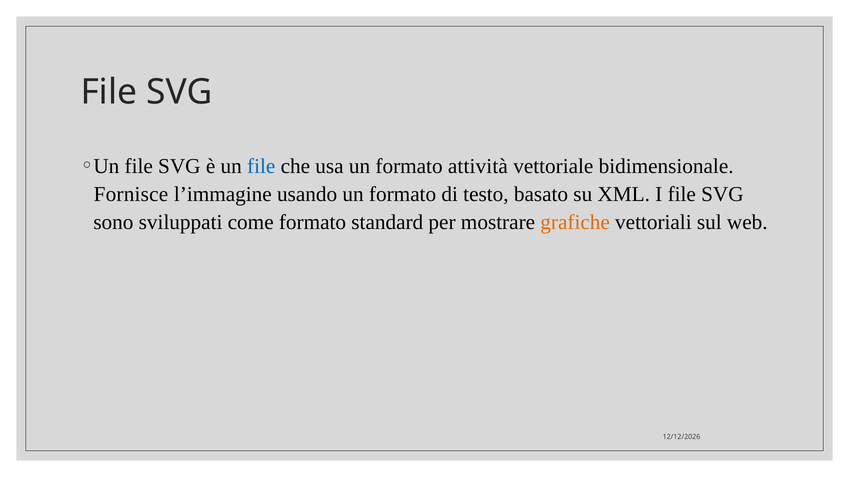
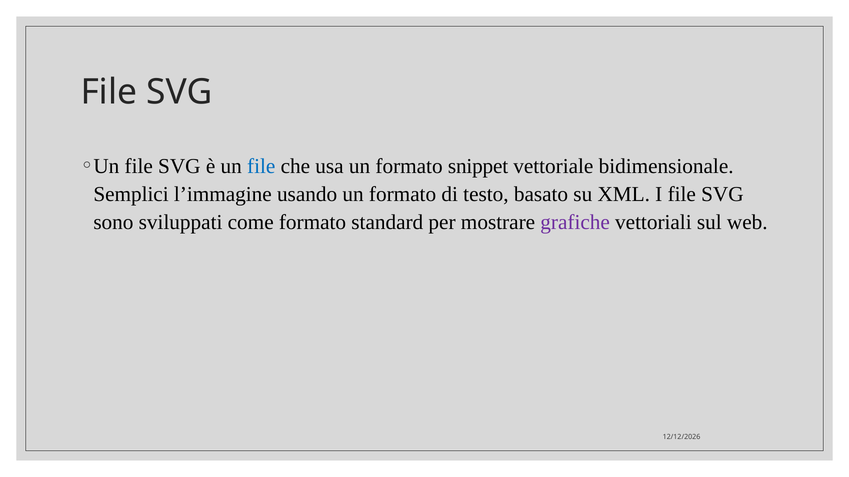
attività: attività -> snippet
Fornisce: Fornisce -> Semplici
grafiche colour: orange -> purple
